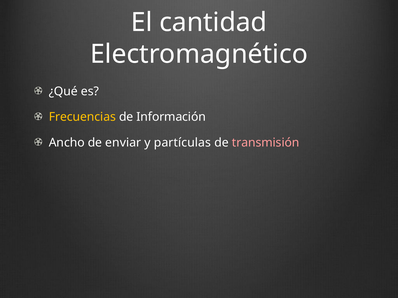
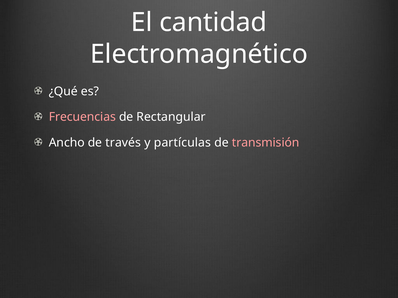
Frecuencias colour: yellow -> pink
Información: Información -> Rectangular
enviar: enviar -> través
